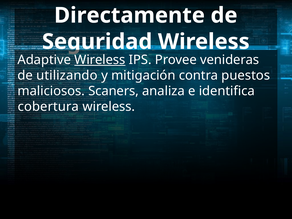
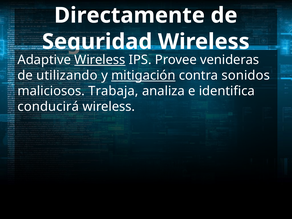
mitigación underline: none -> present
puestos: puestos -> sonidos
Scaners: Scaners -> Trabaja
cobertura: cobertura -> conducirá
